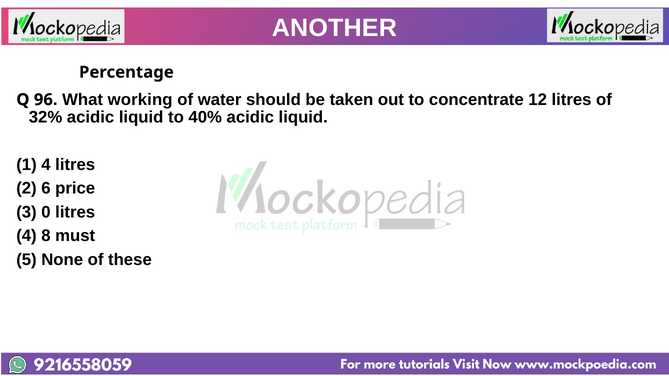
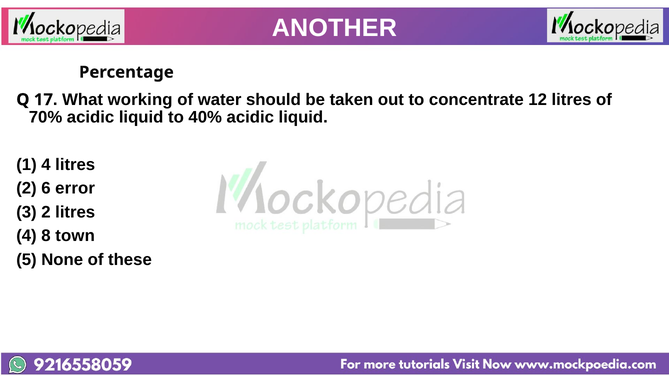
96: 96 -> 17
32%: 32% -> 70%
price: price -> error
3 0: 0 -> 2
must: must -> town
